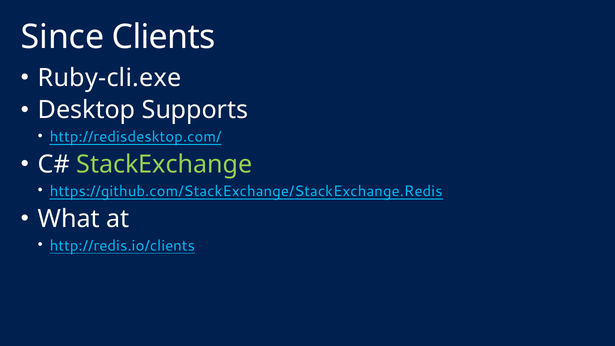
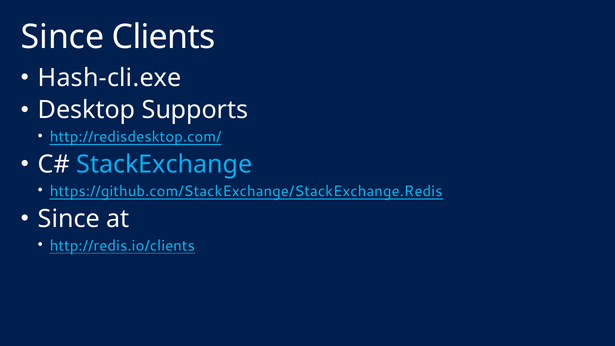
Ruby-cli.exe: Ruby-cli.exe -> Hash-cli.exe
StackExchange colour: light green -> light blue
What at (69, 219): What -> Since
